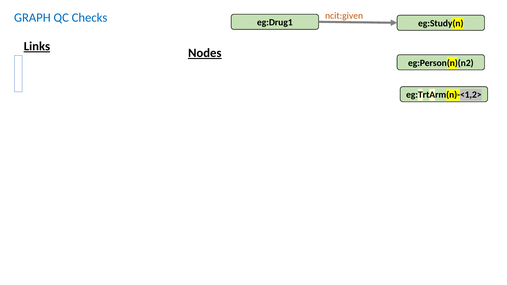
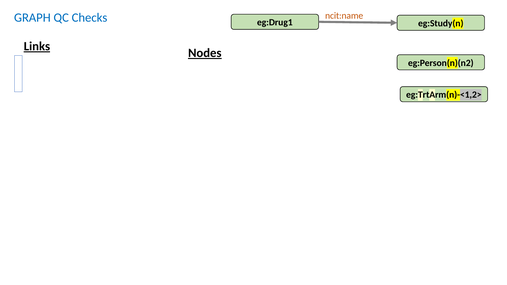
ncit:given: ncit:given -> ncit:name
